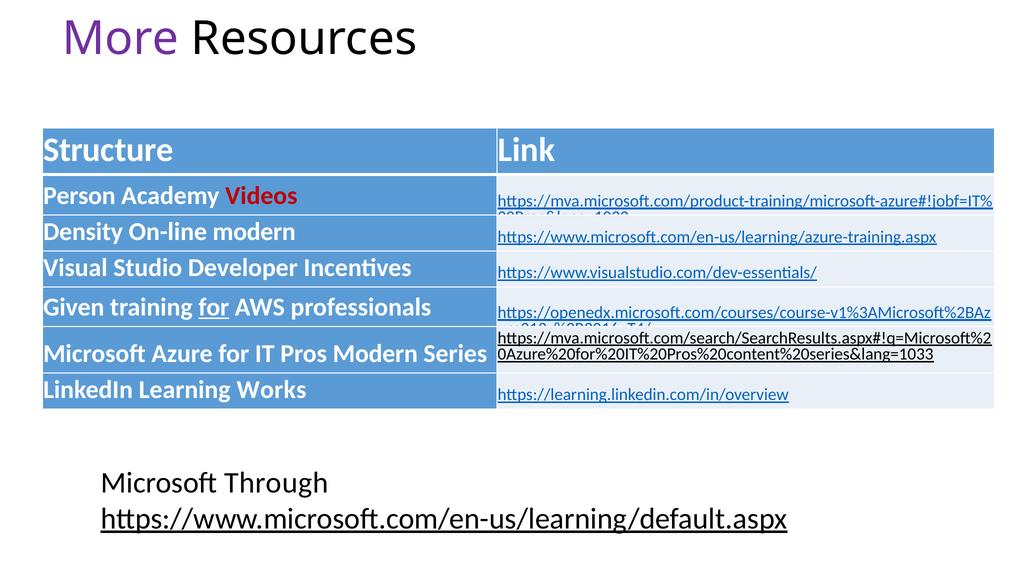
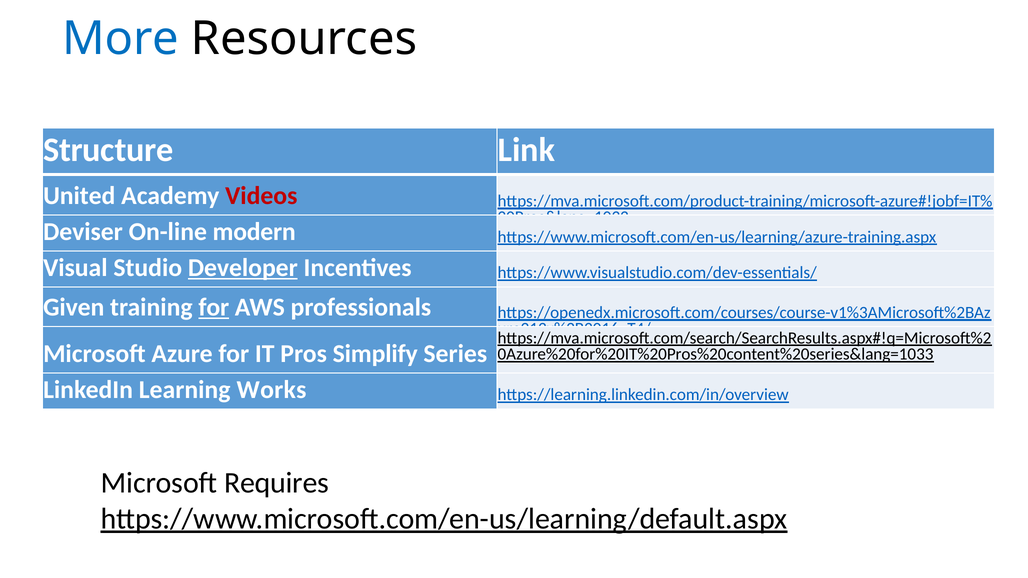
More colour: purple -> blue
Person: Person -> United
Density: Density -> Deviser
Developer underline: none -> present
Pros Modern: Modern -> Simplify
Through: Through -> Requires
